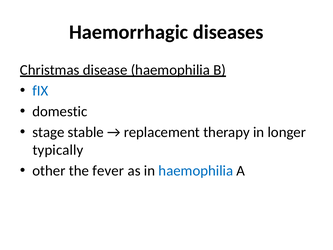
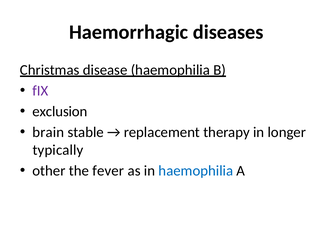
fIX colour: blue -> purple
domestic: domestic -> exclusion
stage: stage -> brain
